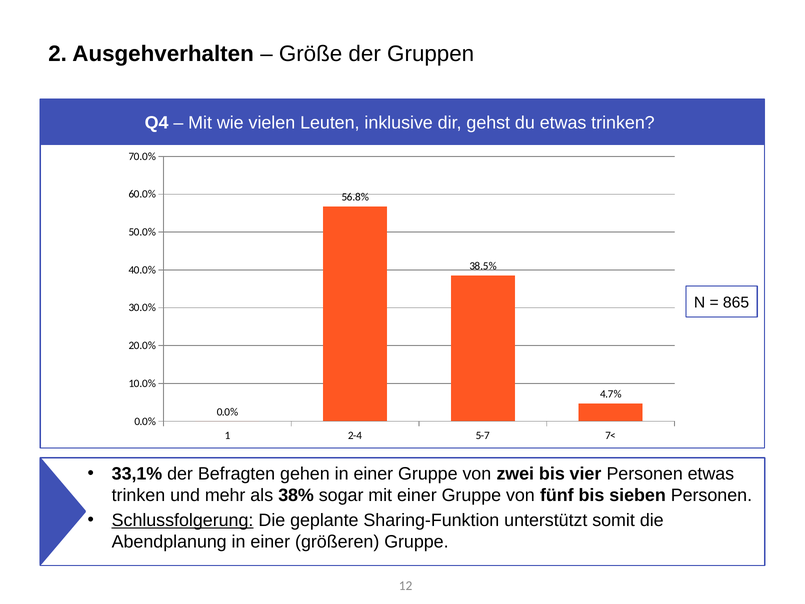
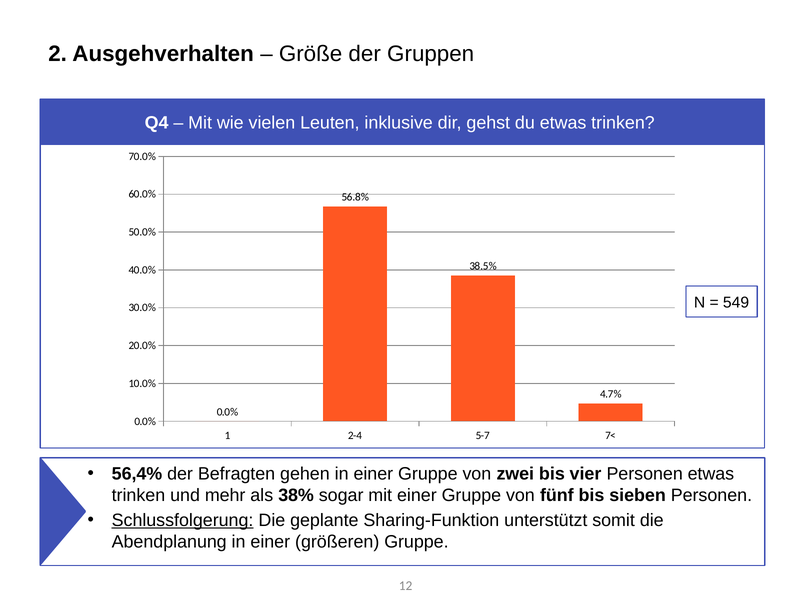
865: 865 -> 549
33,1%: 33,1% -> 56,4%
